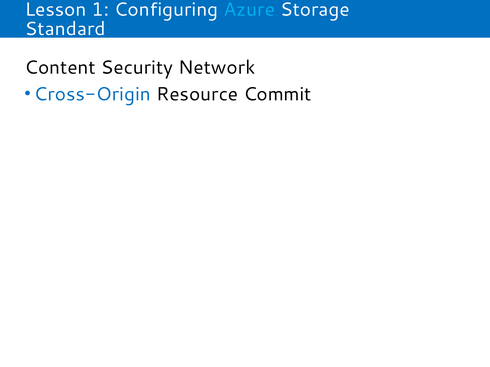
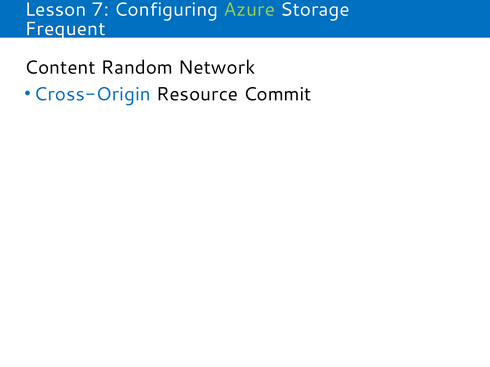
1: 1 -> 7
Azure colour: light blue -> light green
Standard: Standard -> Frequent
Security: Security -> Random
